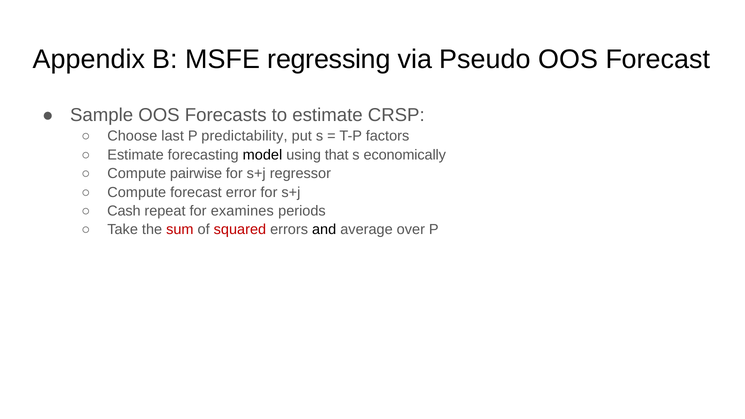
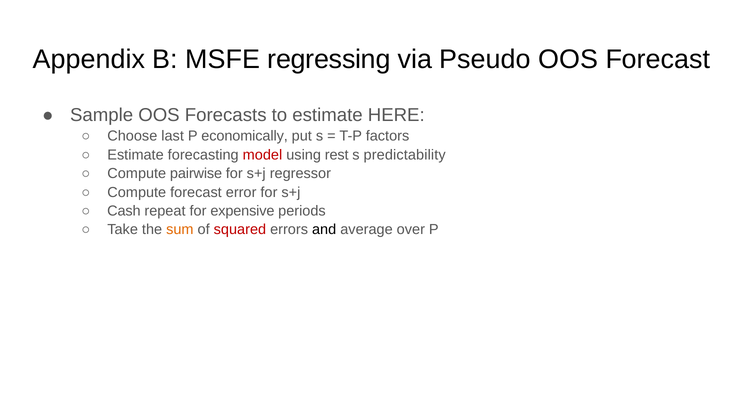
CRSP: CRSP -> HERE
predictability: predictability -> economically
model colour: black -> red
that: that -> rest
economically: economically -> predictability
examines: examines -> expensive
sum colour: red -> orange
